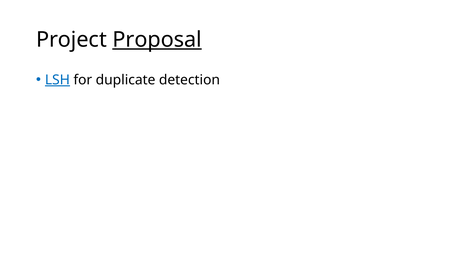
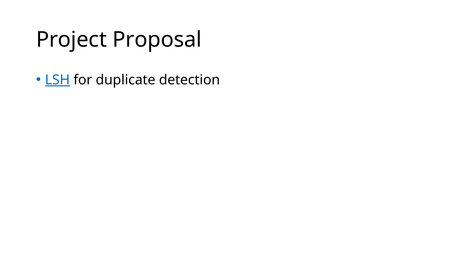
Proposal underline: present -> none
